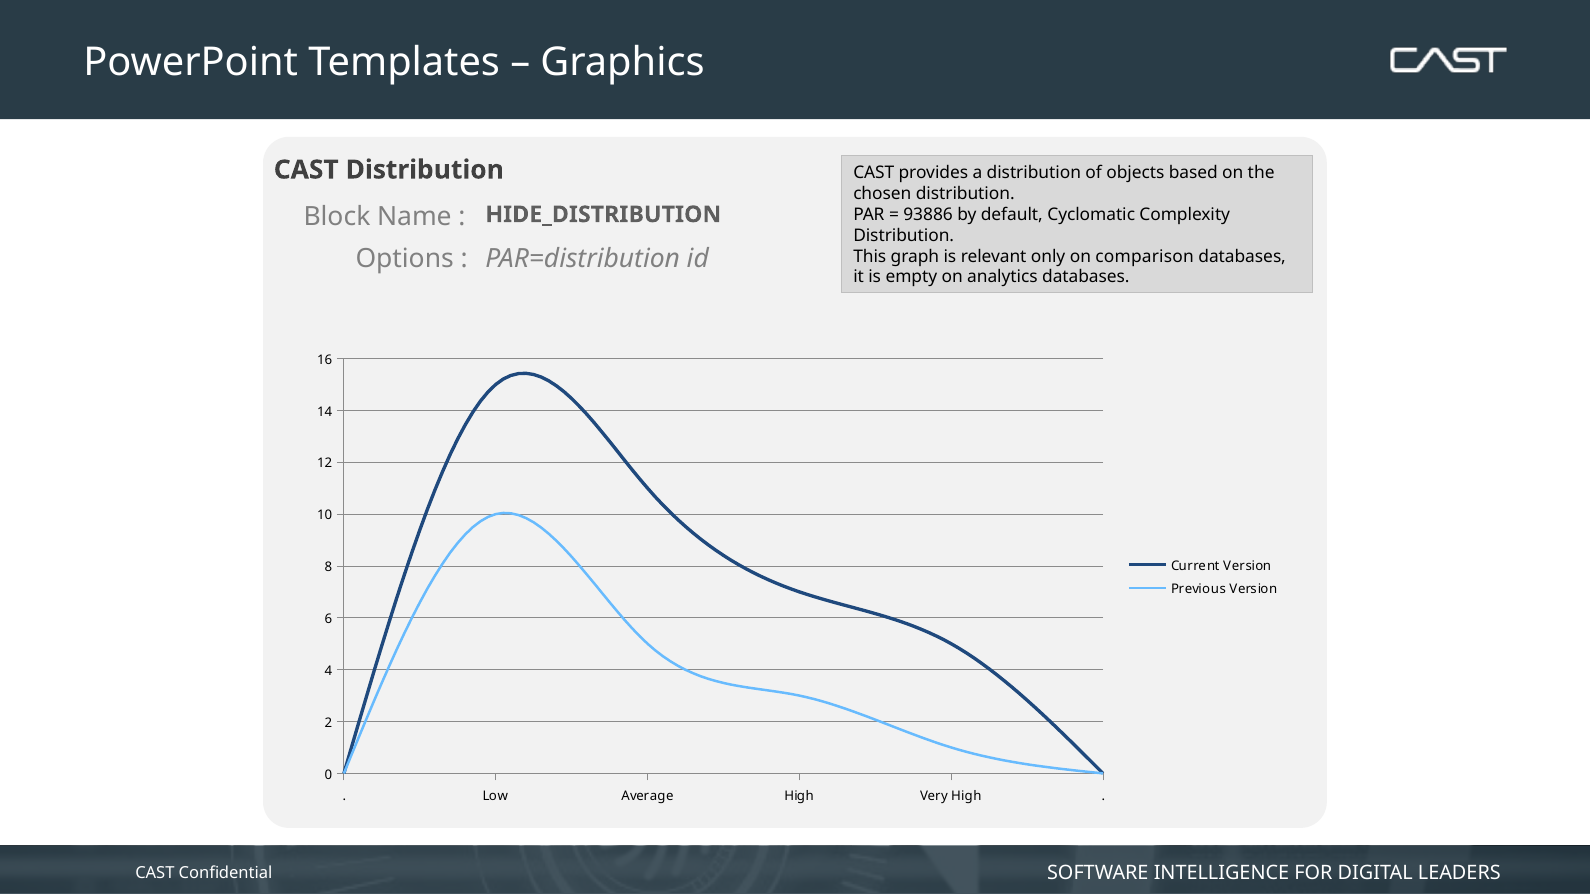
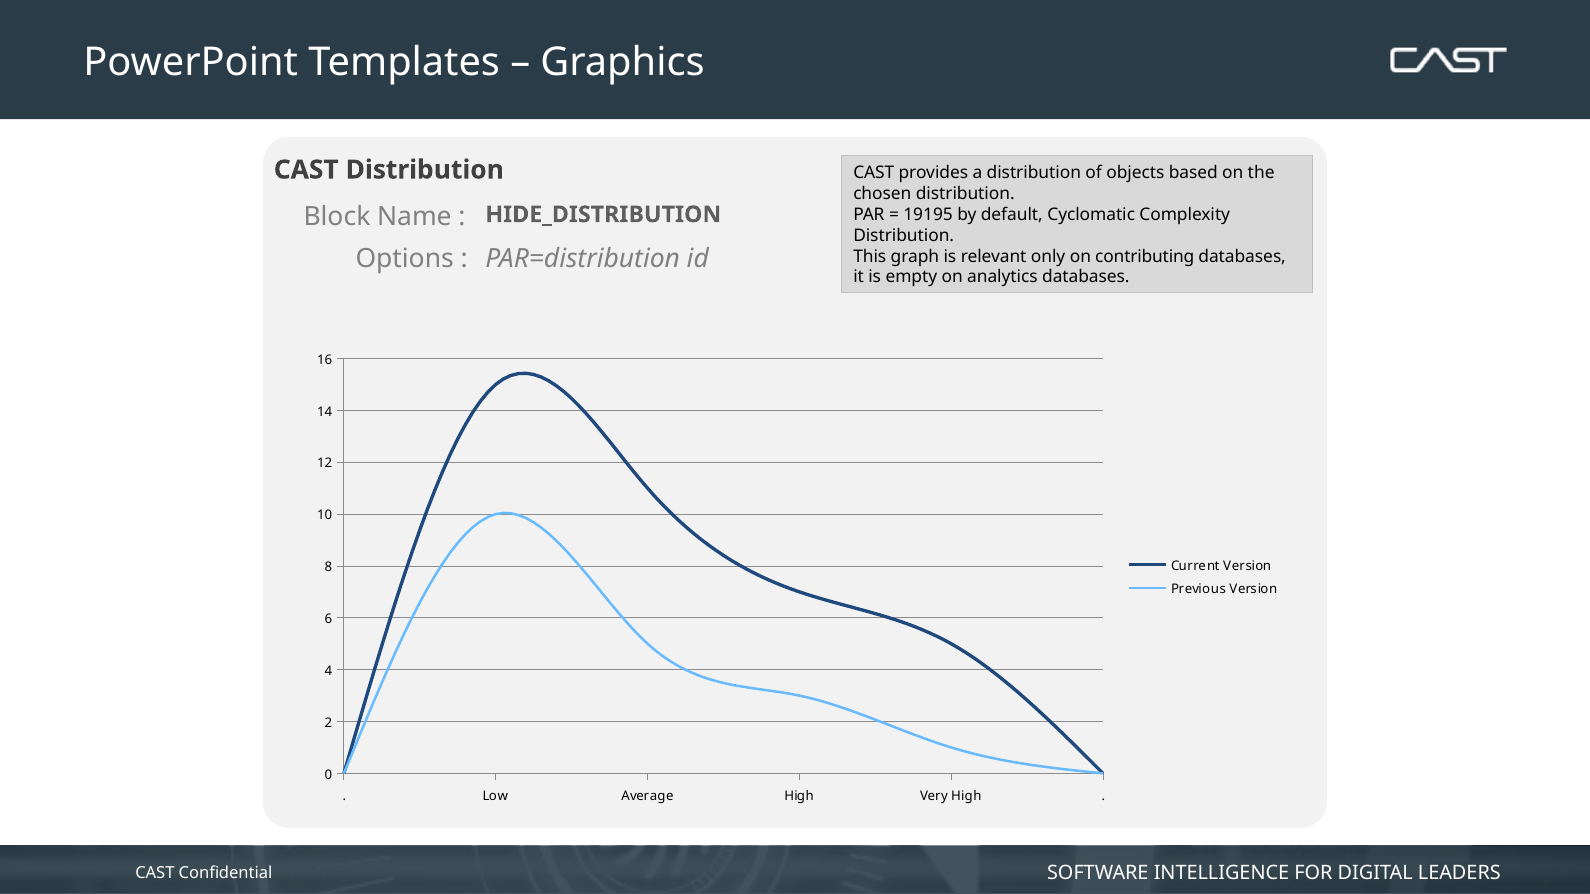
93886: 93886 -> 19195
comparison: comparison -> contributing
